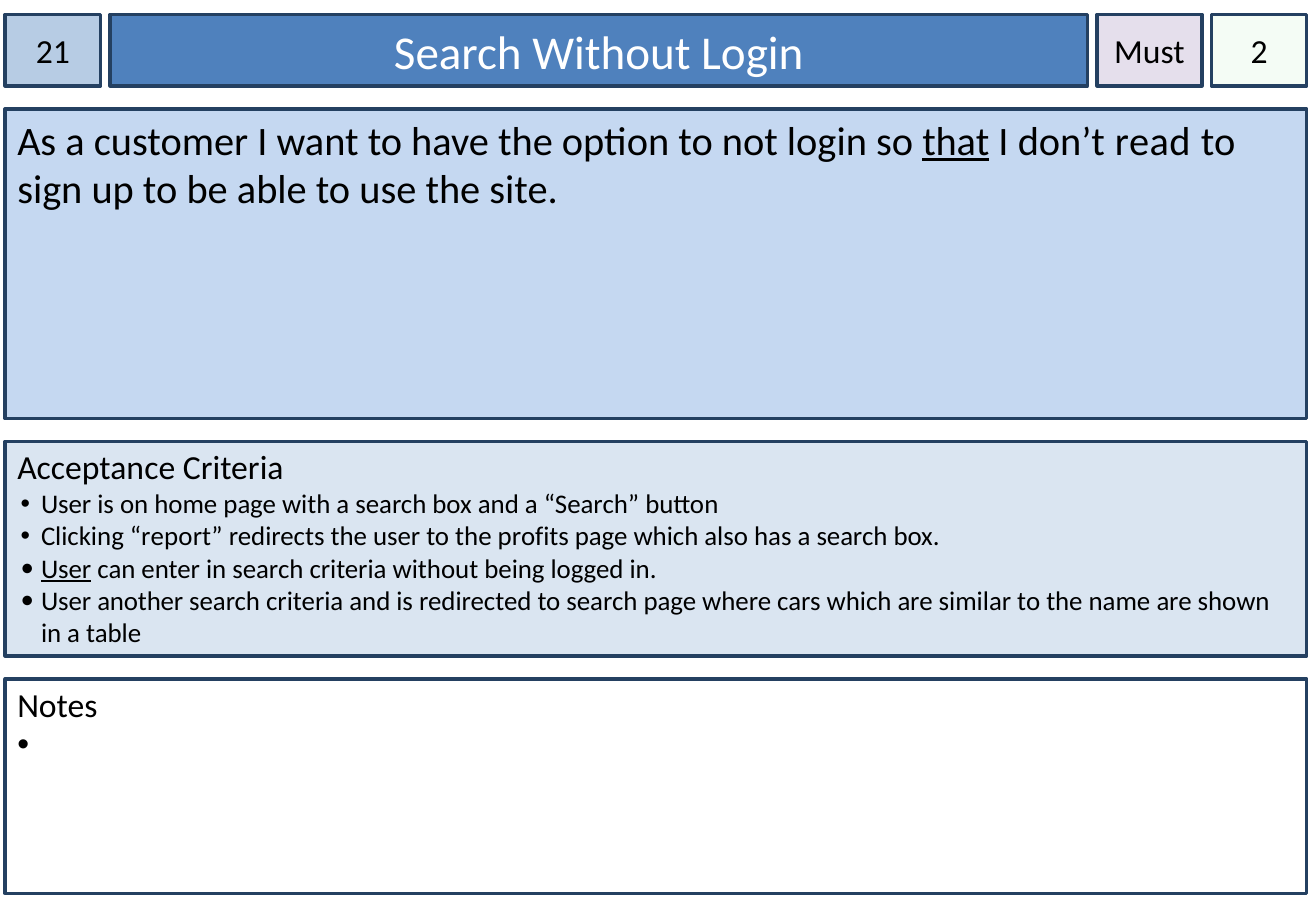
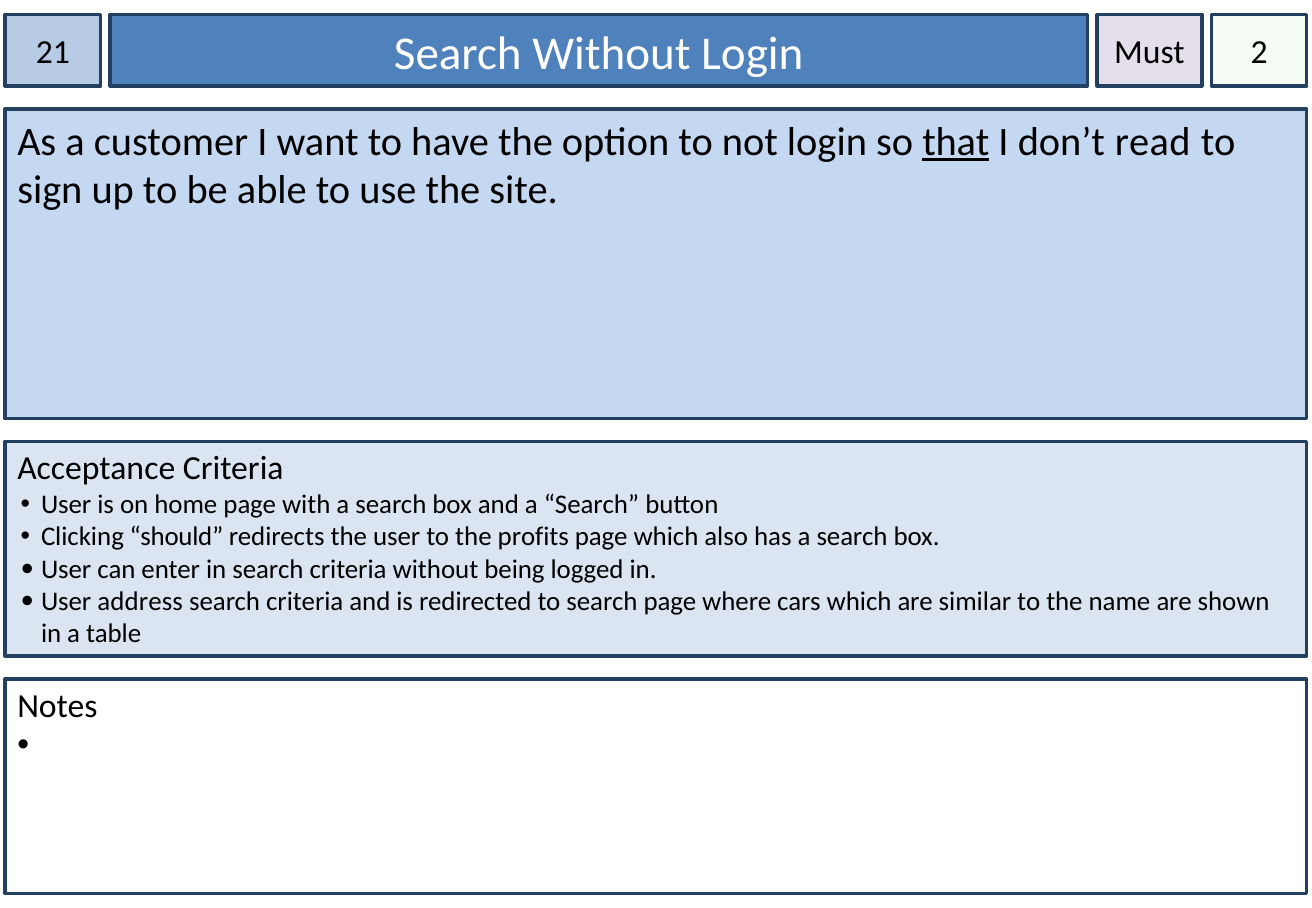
report: report -> should
User at (66, 569) underline: present -> none
another: another -> address
